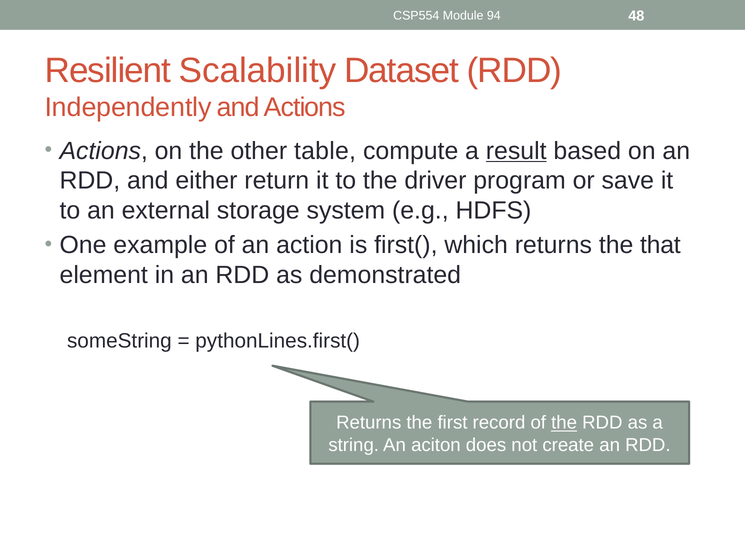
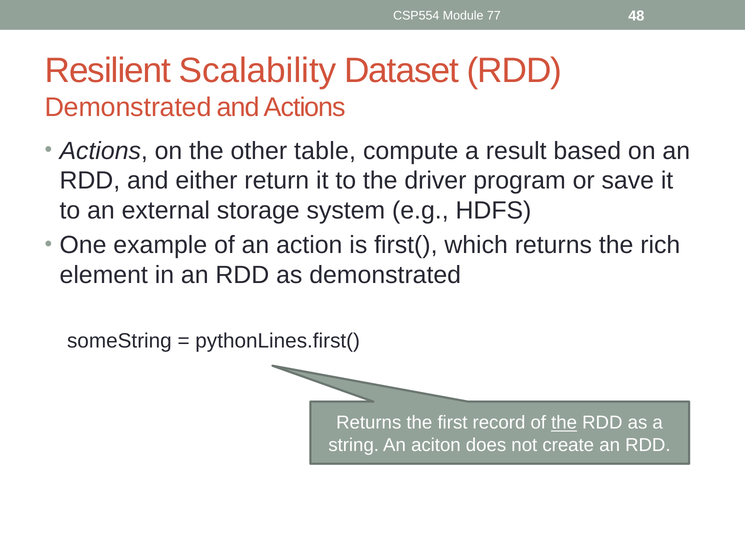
94: 94 -> 77
Independently at (128, 107): Independently -> Demonstrated
result underline: present -> none
that: that -> rich
